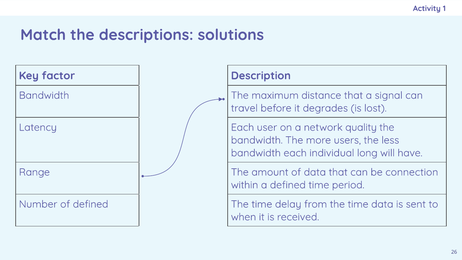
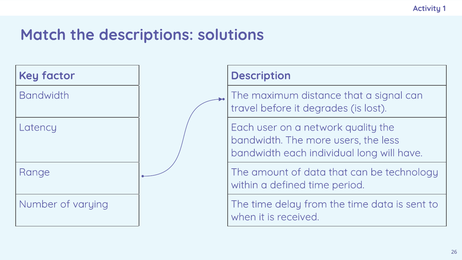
connection: connection -> technology
of defined: defined -> varying
